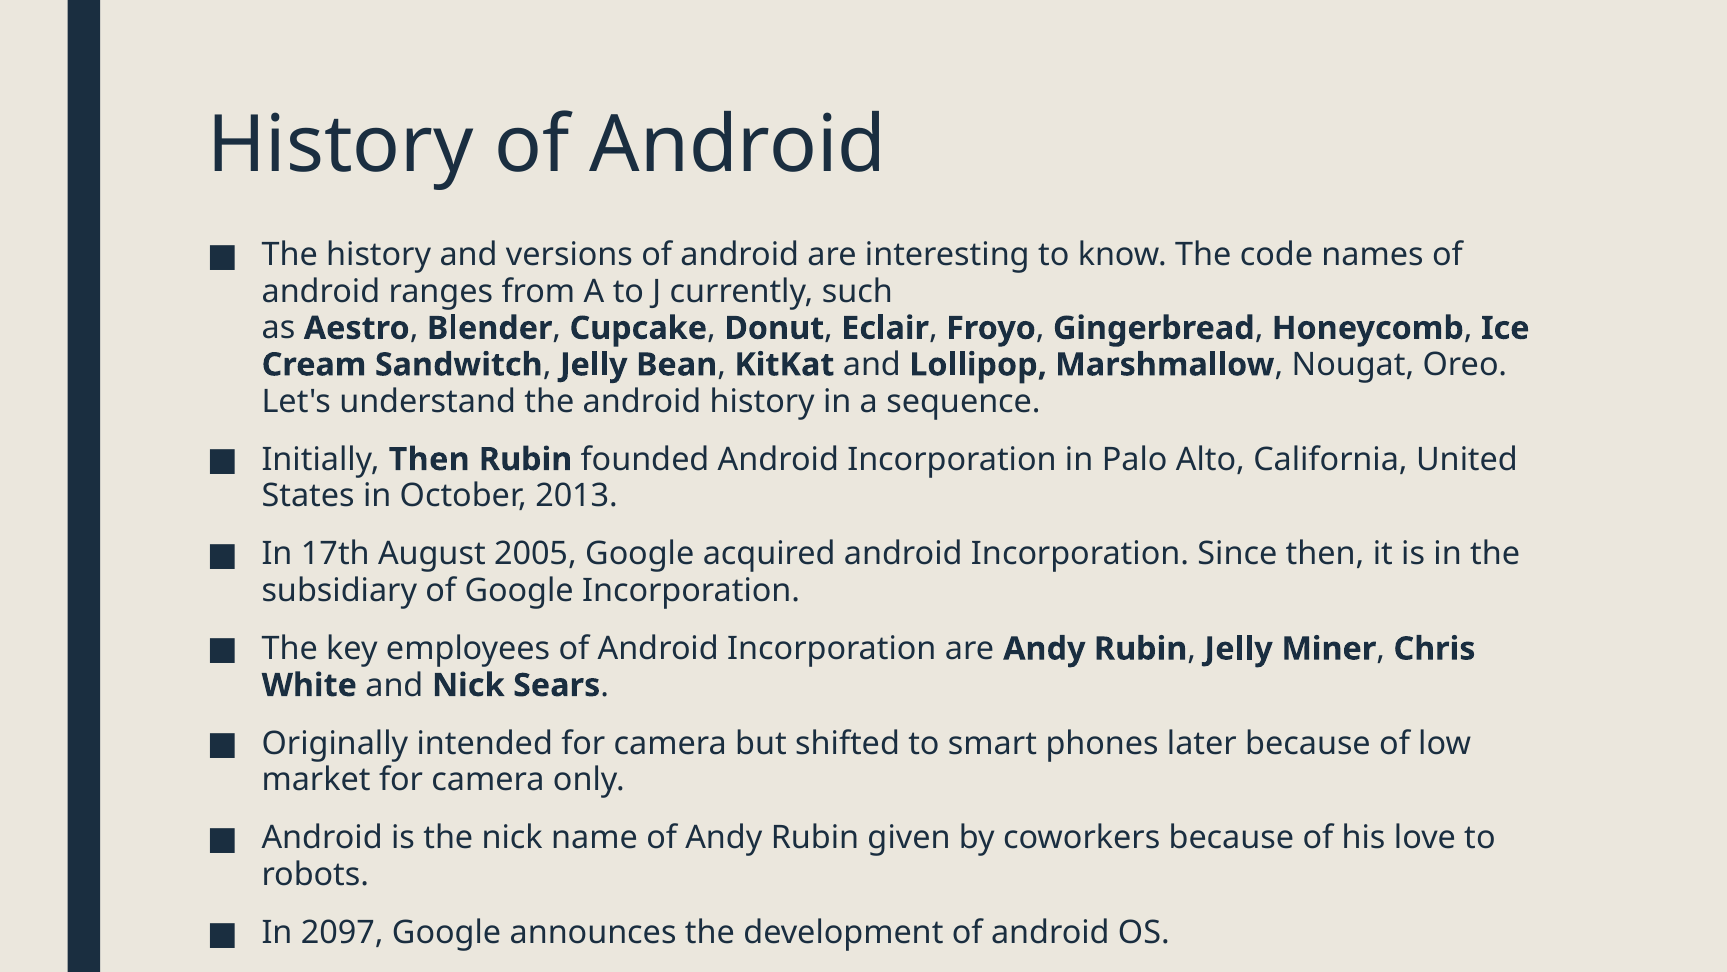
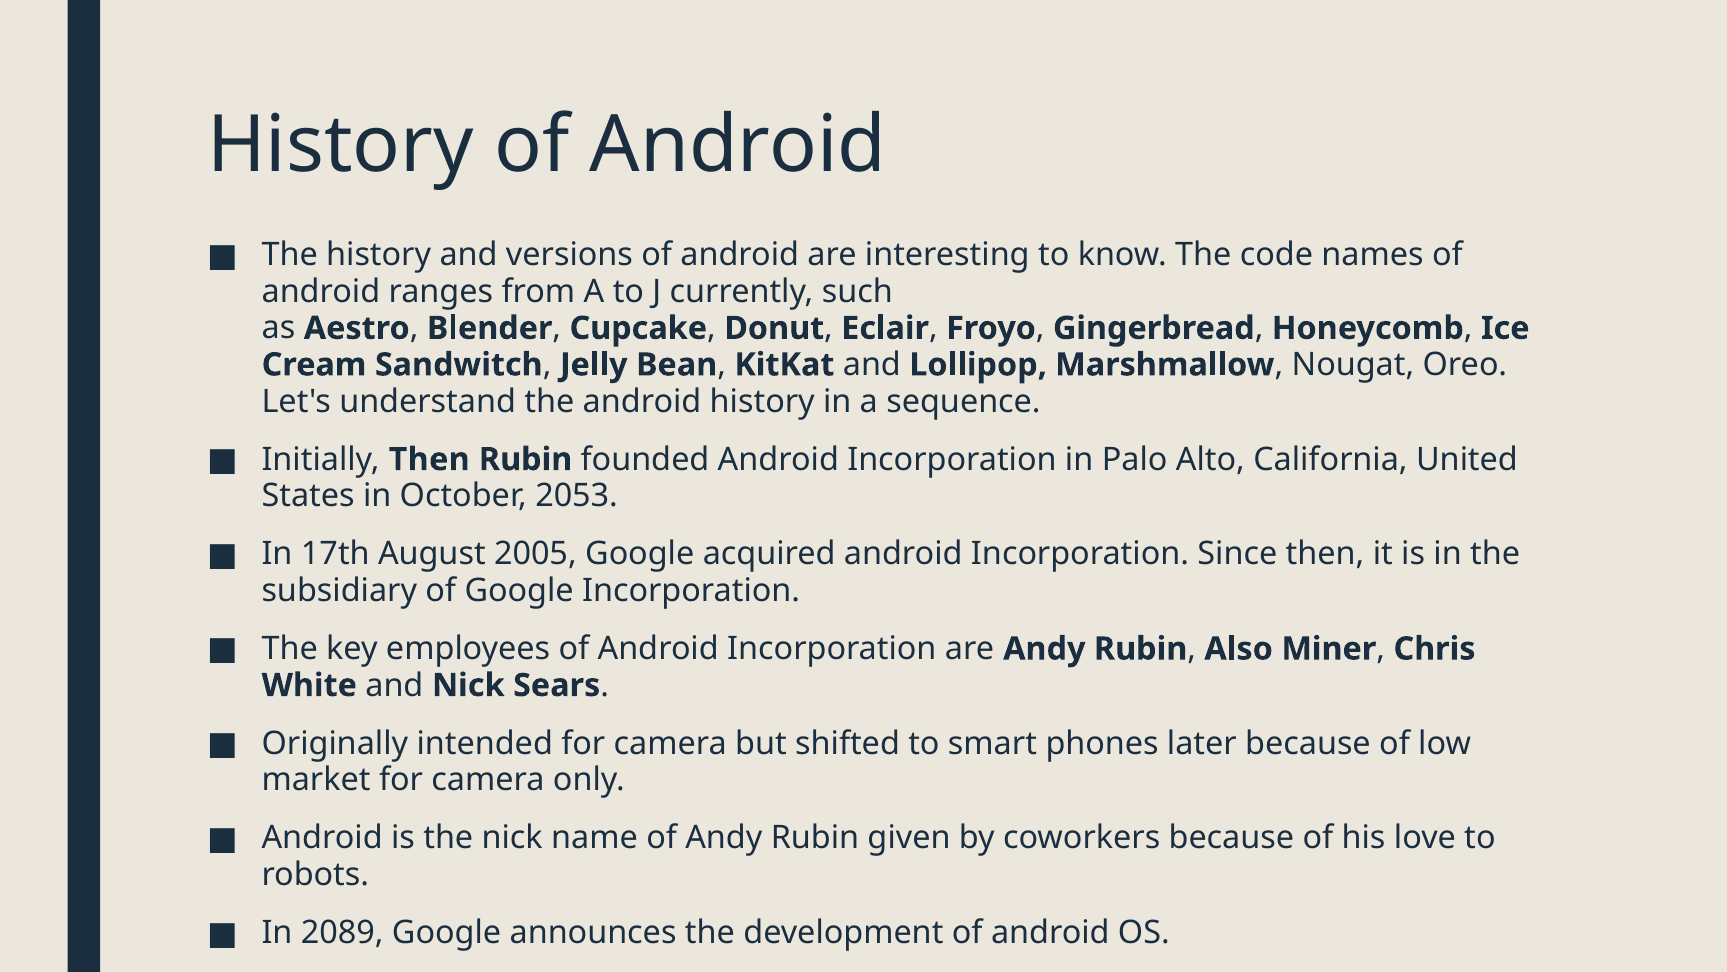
2013: 2013 -> 2053
Jelly at (1239, 649): Jelly -> Also
2097: 2097 -> 2089
